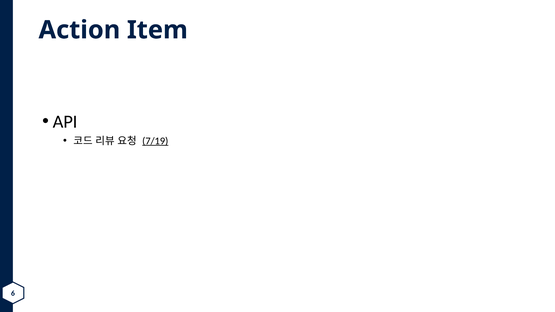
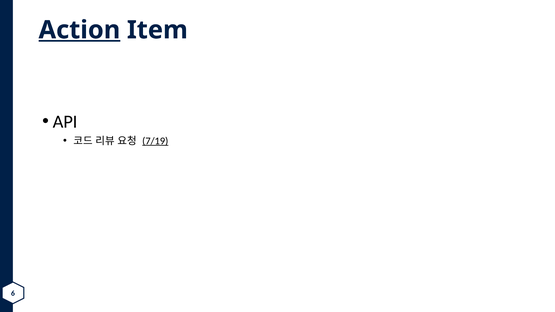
Action underline: none -> present
